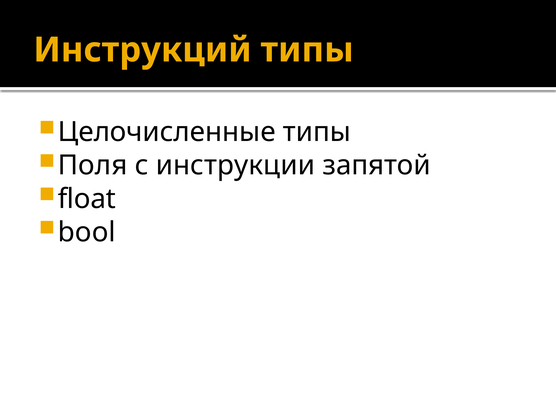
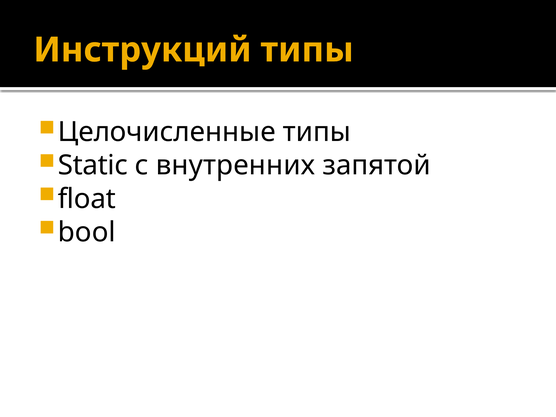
Поля: Поля -> Static
инструкции: инструкции -> внутренних
